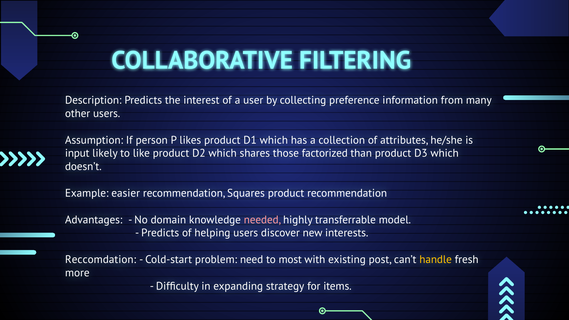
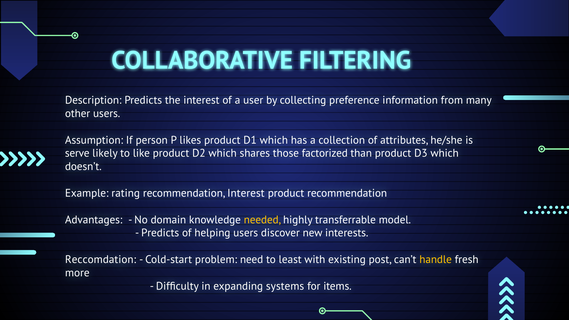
input: input -> serve
easier: easier -> rating
recommendation Squares: Squares -> Interest
needed colour: pink -> yellow
most: most -> least
strategy: strategy -> systems
